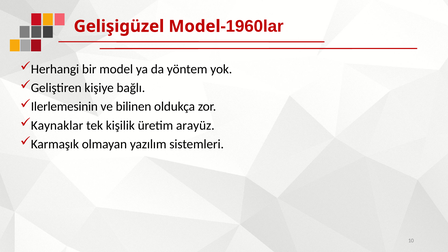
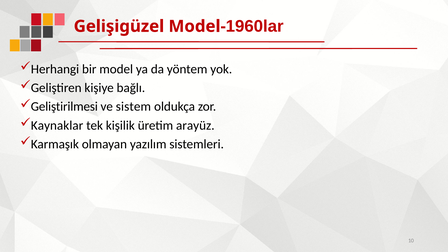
Ilerlemesinin: Ilerlemesinin -> Geliştirilmesi
bilinen: bilinen -> sistem
